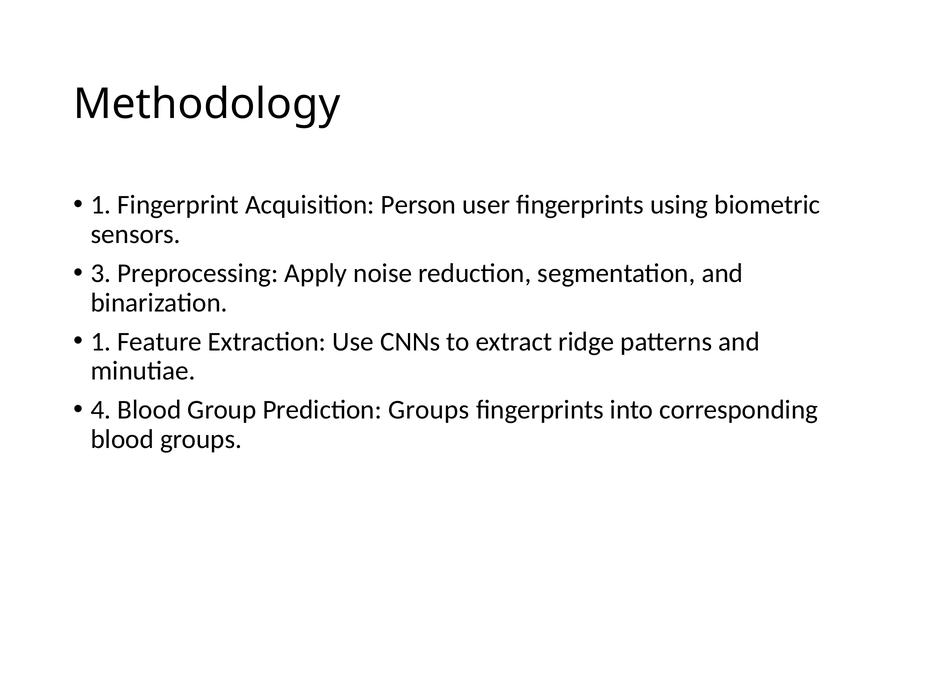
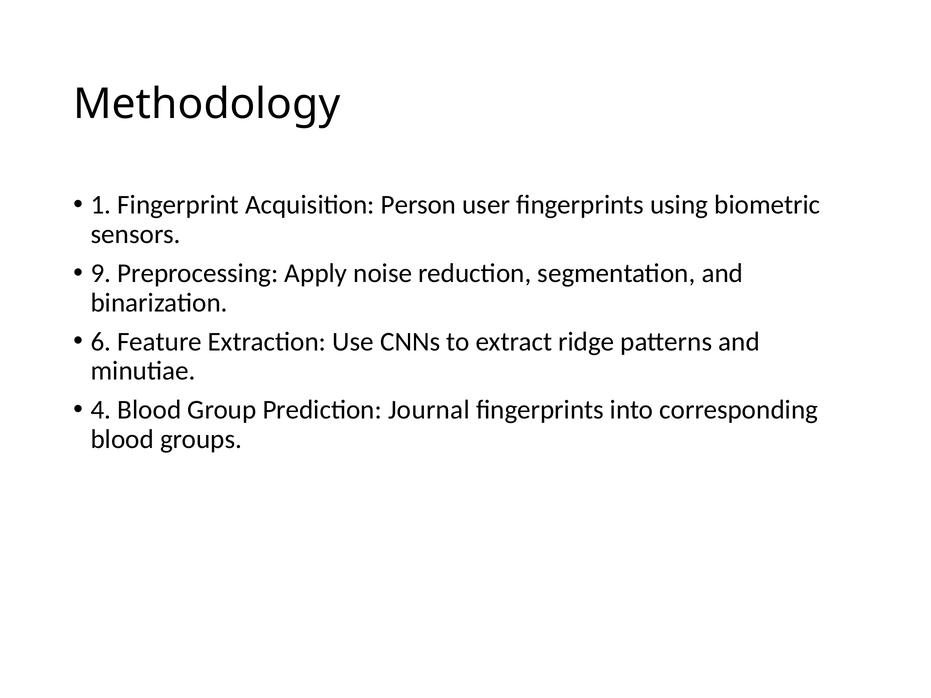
3: 3 -> 9
1 at (101, 342): 1 -> 6
Prediction Groups: Groups -> Journal
